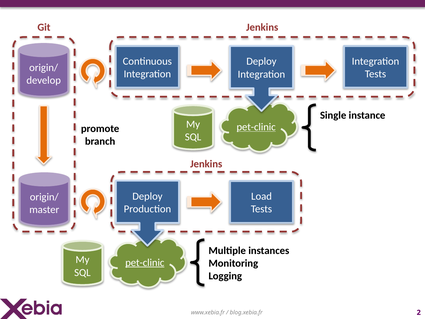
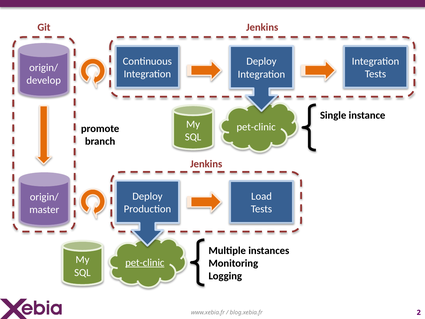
pet-clinic at (256, 127) underline: present -> none
